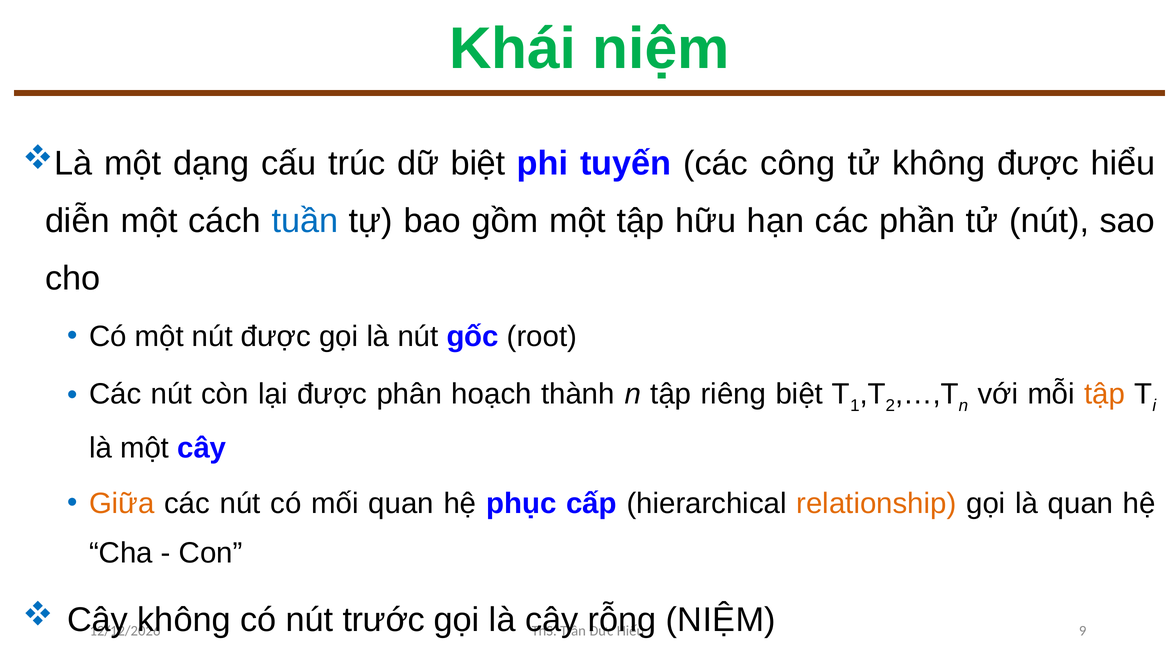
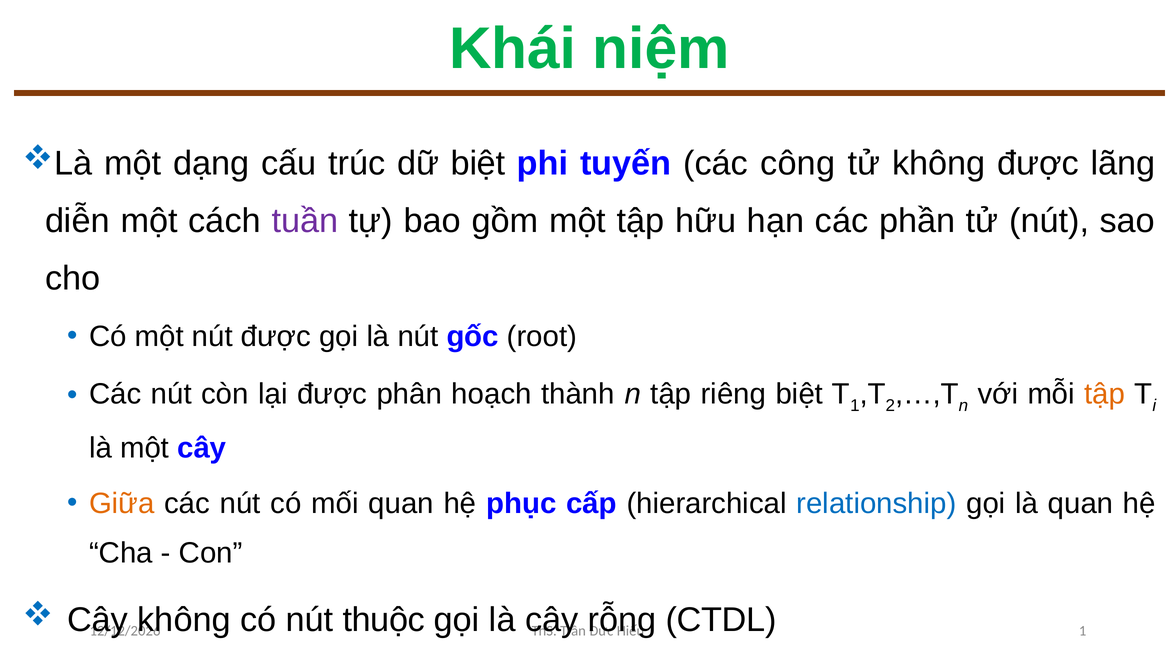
hiểu: hiểu -> lãng
tuần colour: blue -> purple
relationship colour: orange -> blue
trước: trước -> thuộc
NIỆM at (721, 621): NIỆM -> CTDL
9 at (1083, 632): 9 -> 1
